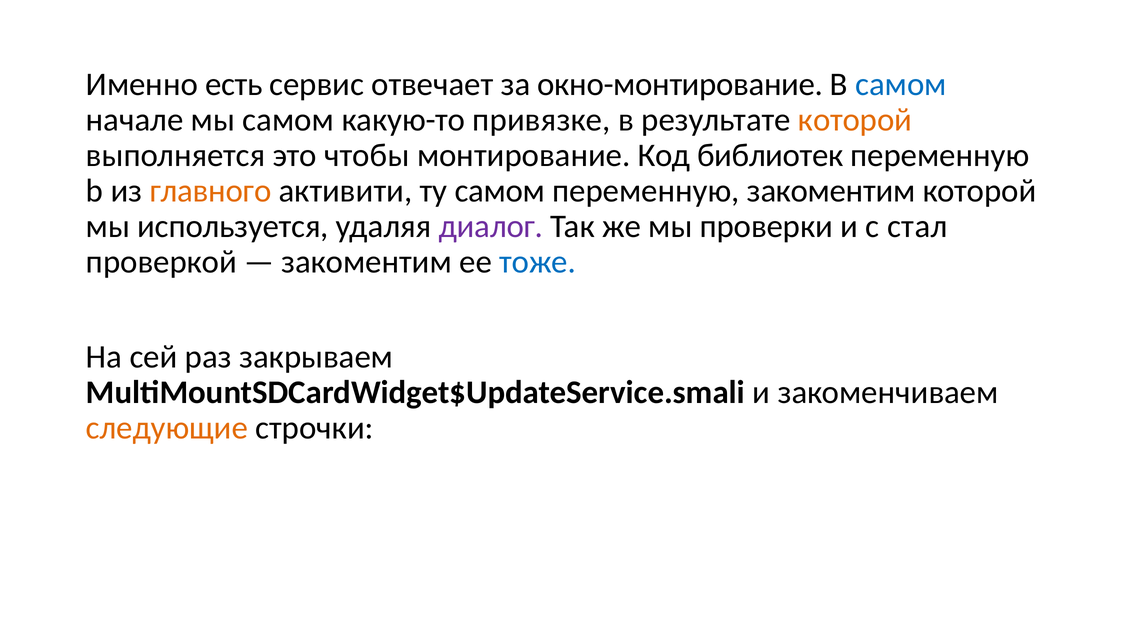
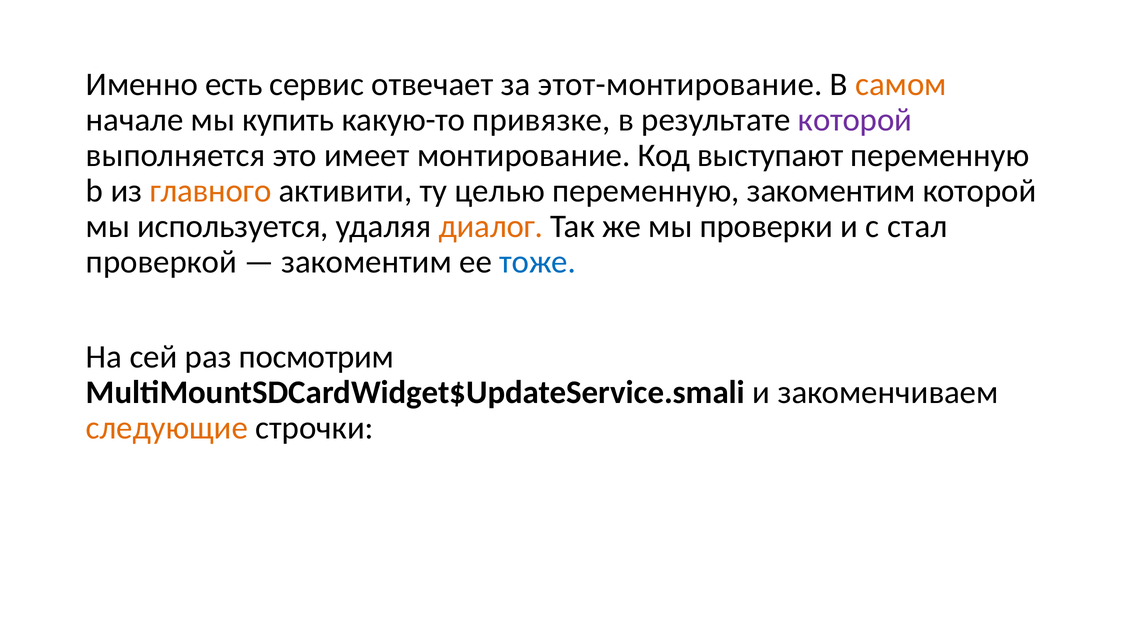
окно-монтирование: окно-монтирование -> этот-монтирование
самом at (901, 84) colour: blue -> orange
мы самом: самом -> купить
которой at (855, 120) colour: orange -> purple
чтобы: чтобы -> имеет
библиотек: библиотек -> выступают
ту самом: самом -> целью
диалог colour: purple -> orange
закрываем: закрываем -> посмотрим
